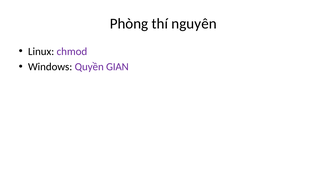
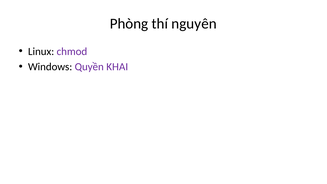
GIAN: GIAN -> KHAI
